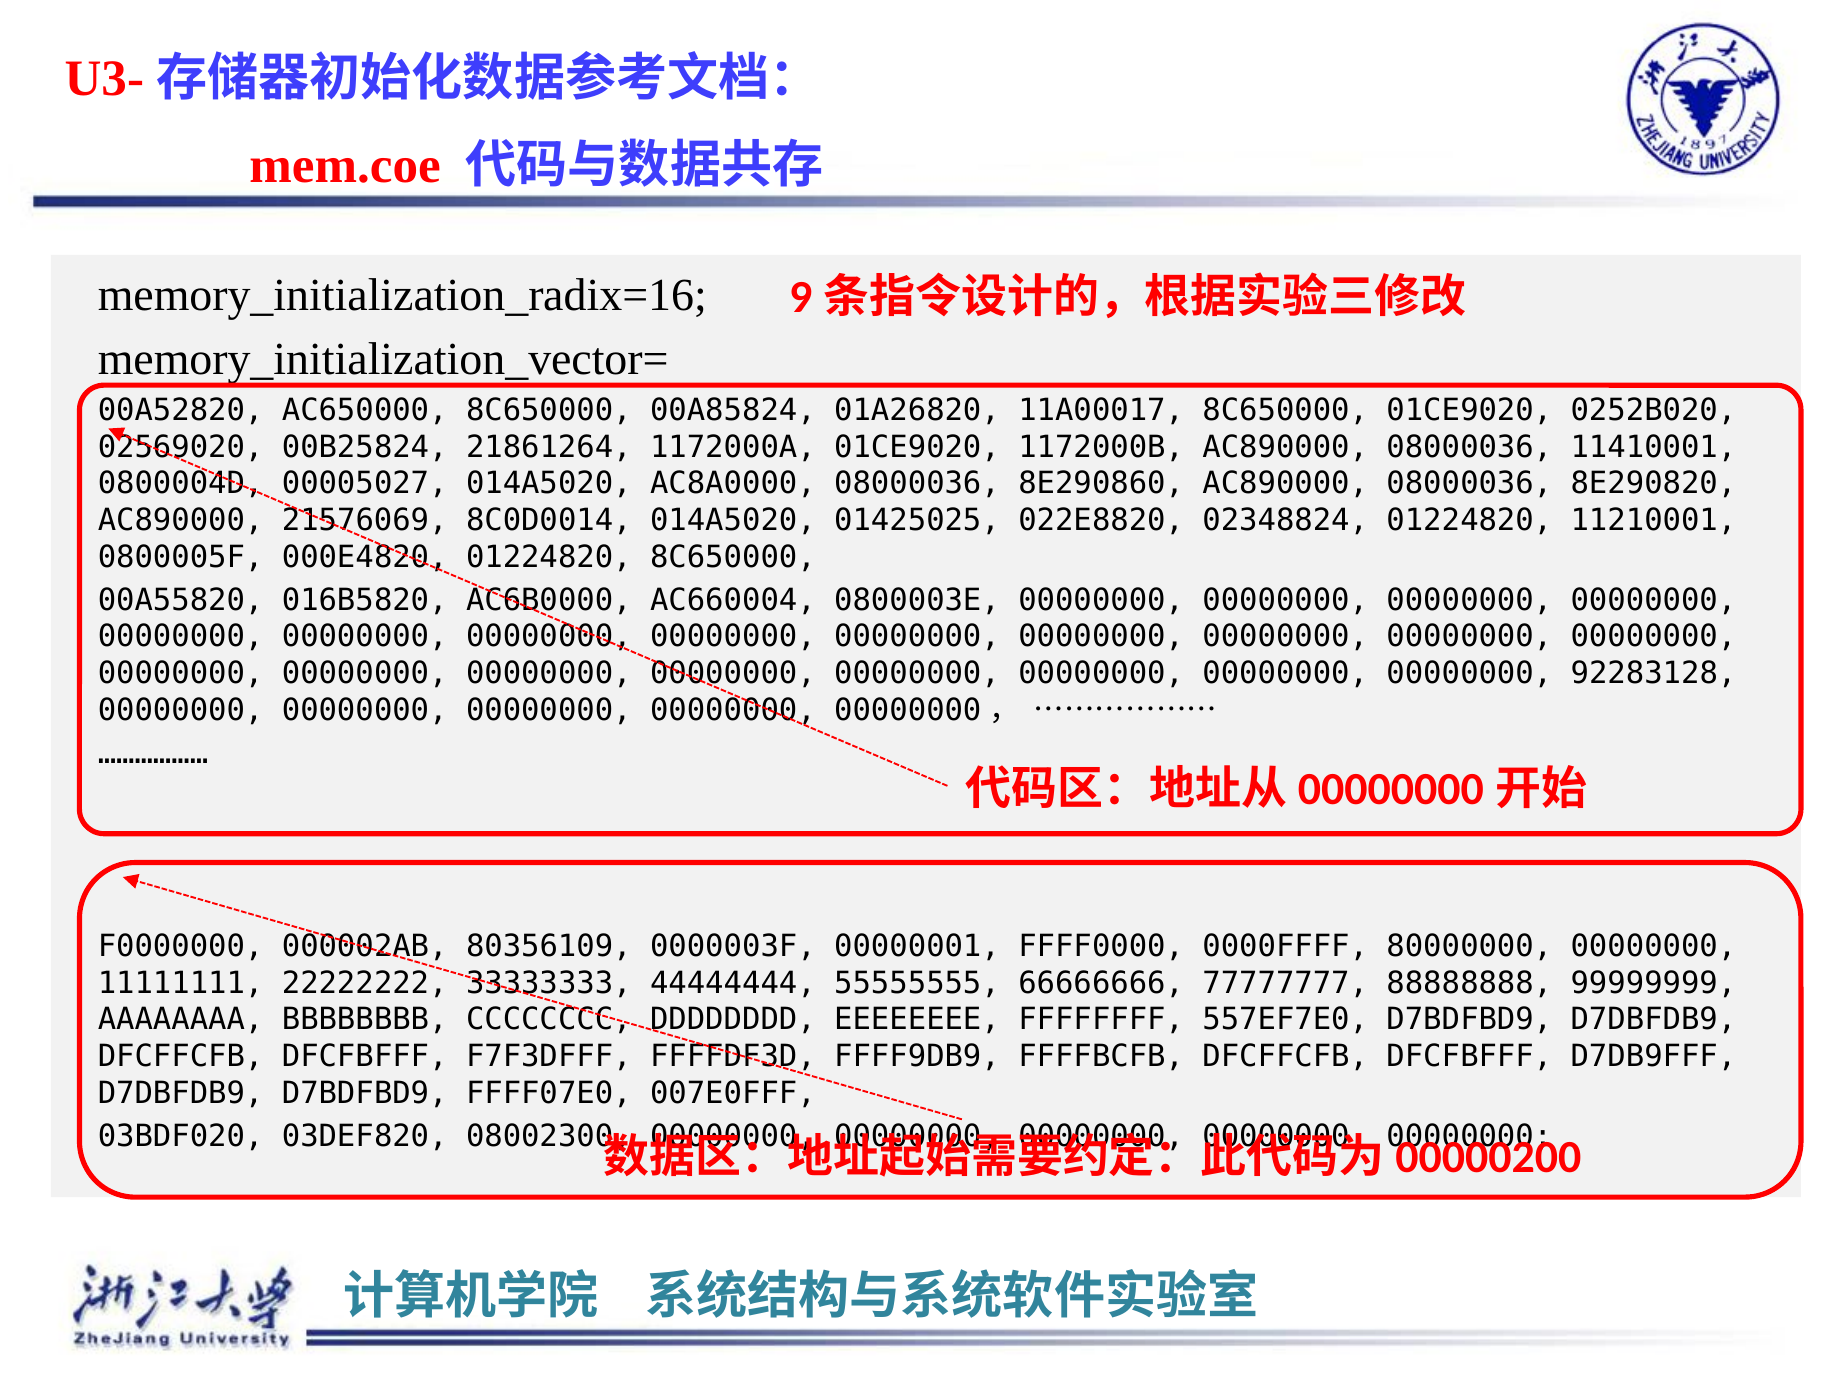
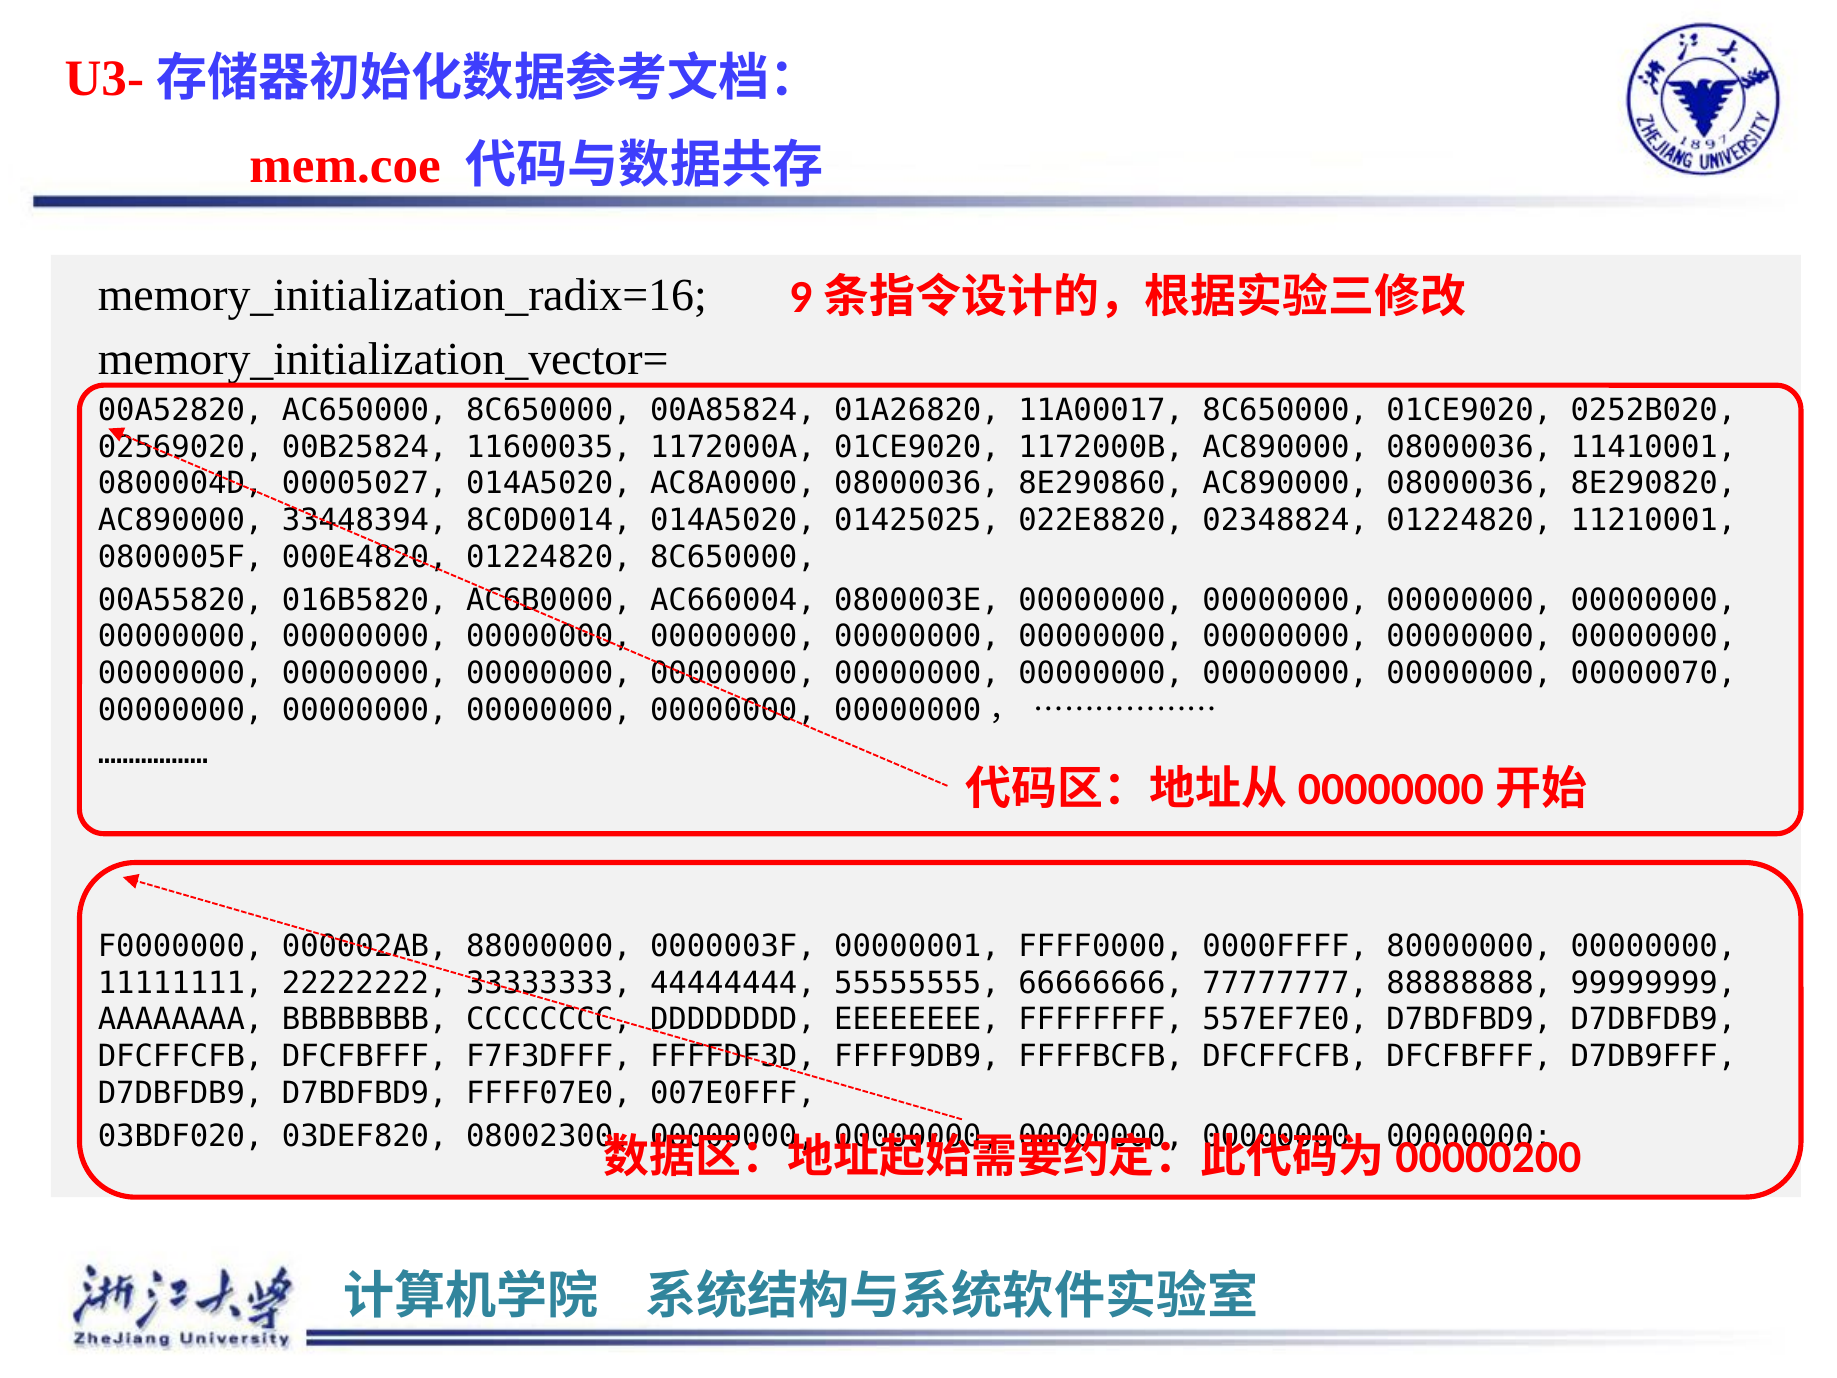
21861264: 21861264 -> 11600035
21576069: 21576069 -> 33448394
92283128: 92283128 -> 00000070
80356109: 80356109 -> 88000000
